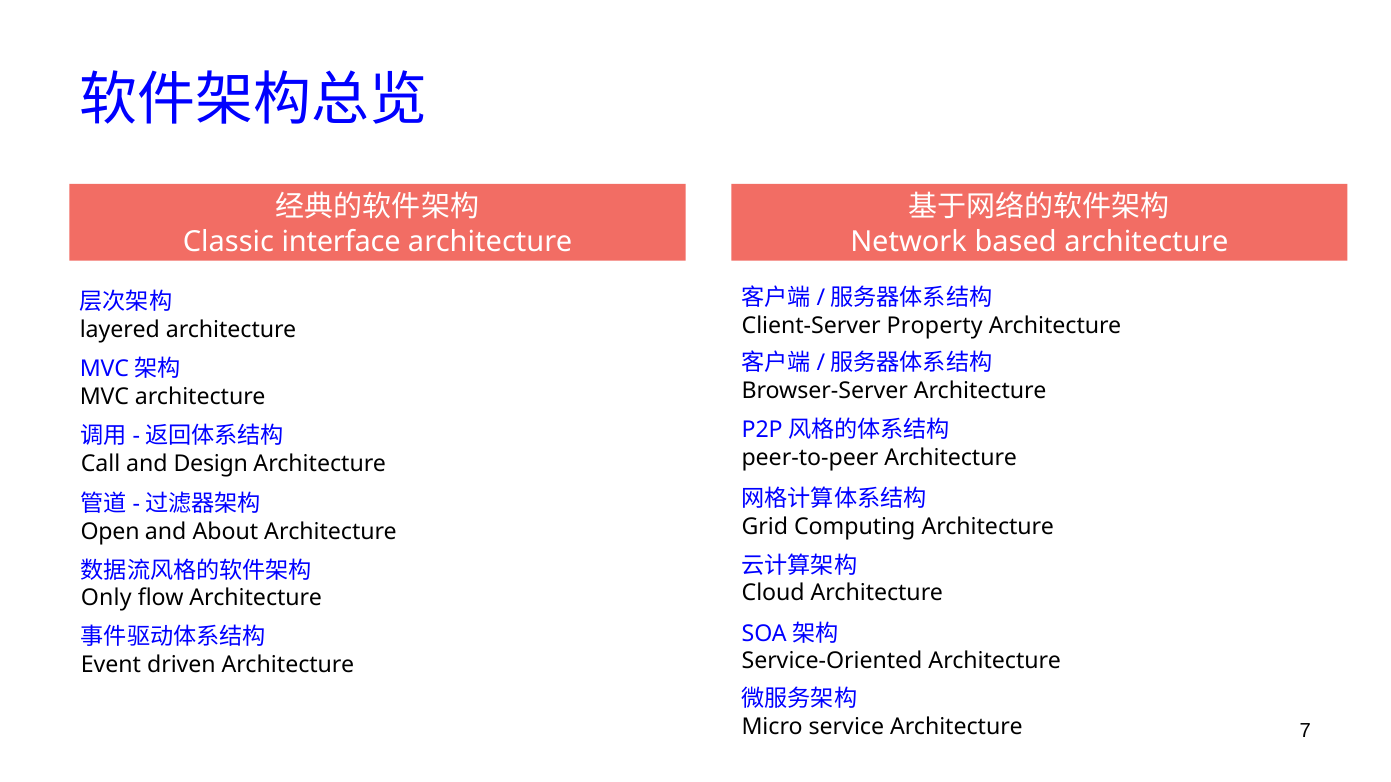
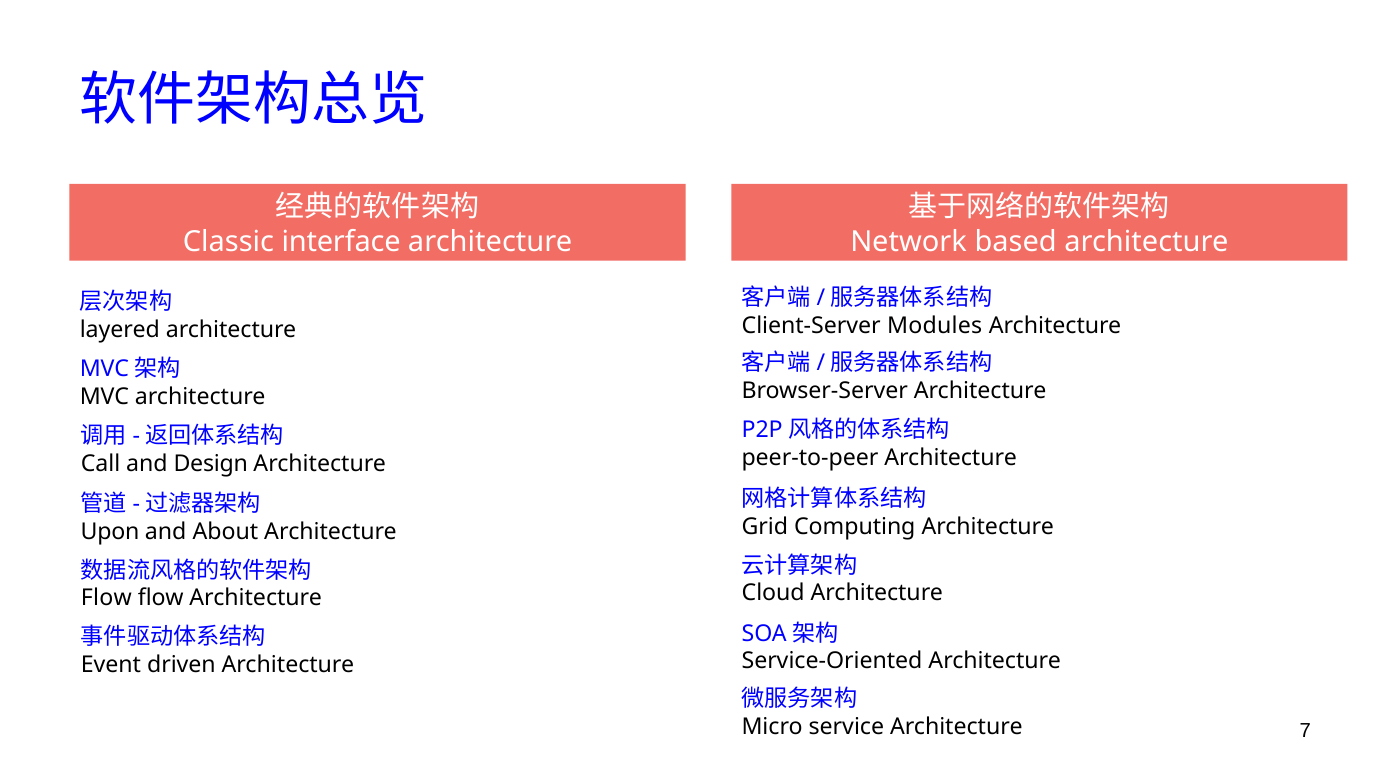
Property: Property -> Modules
Open: Open -> Upon
Only at (106, 599): Only -> Flow
